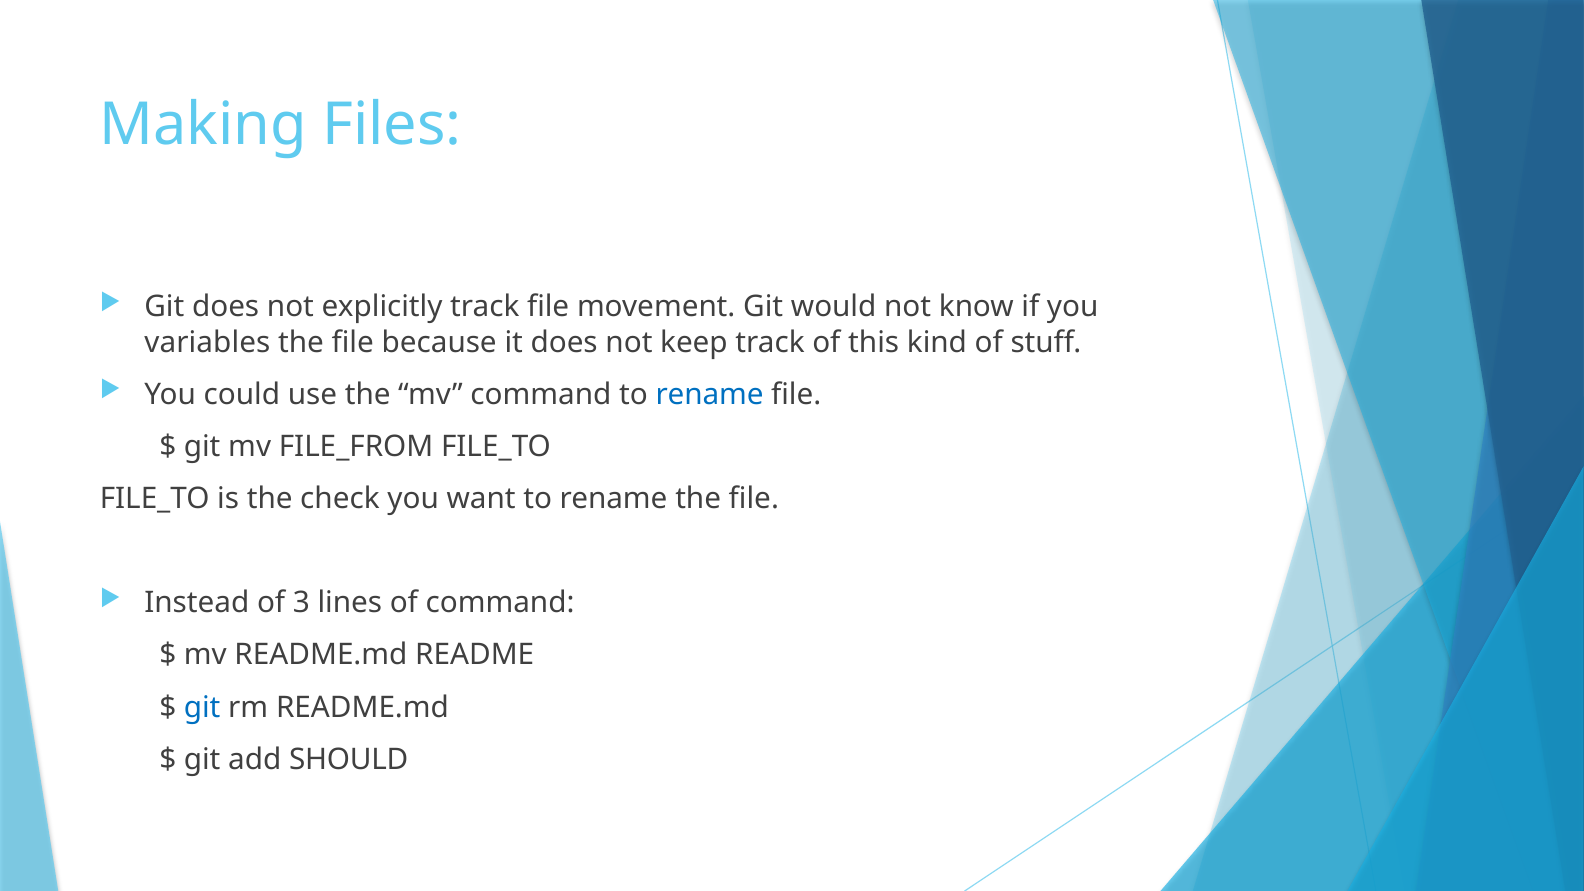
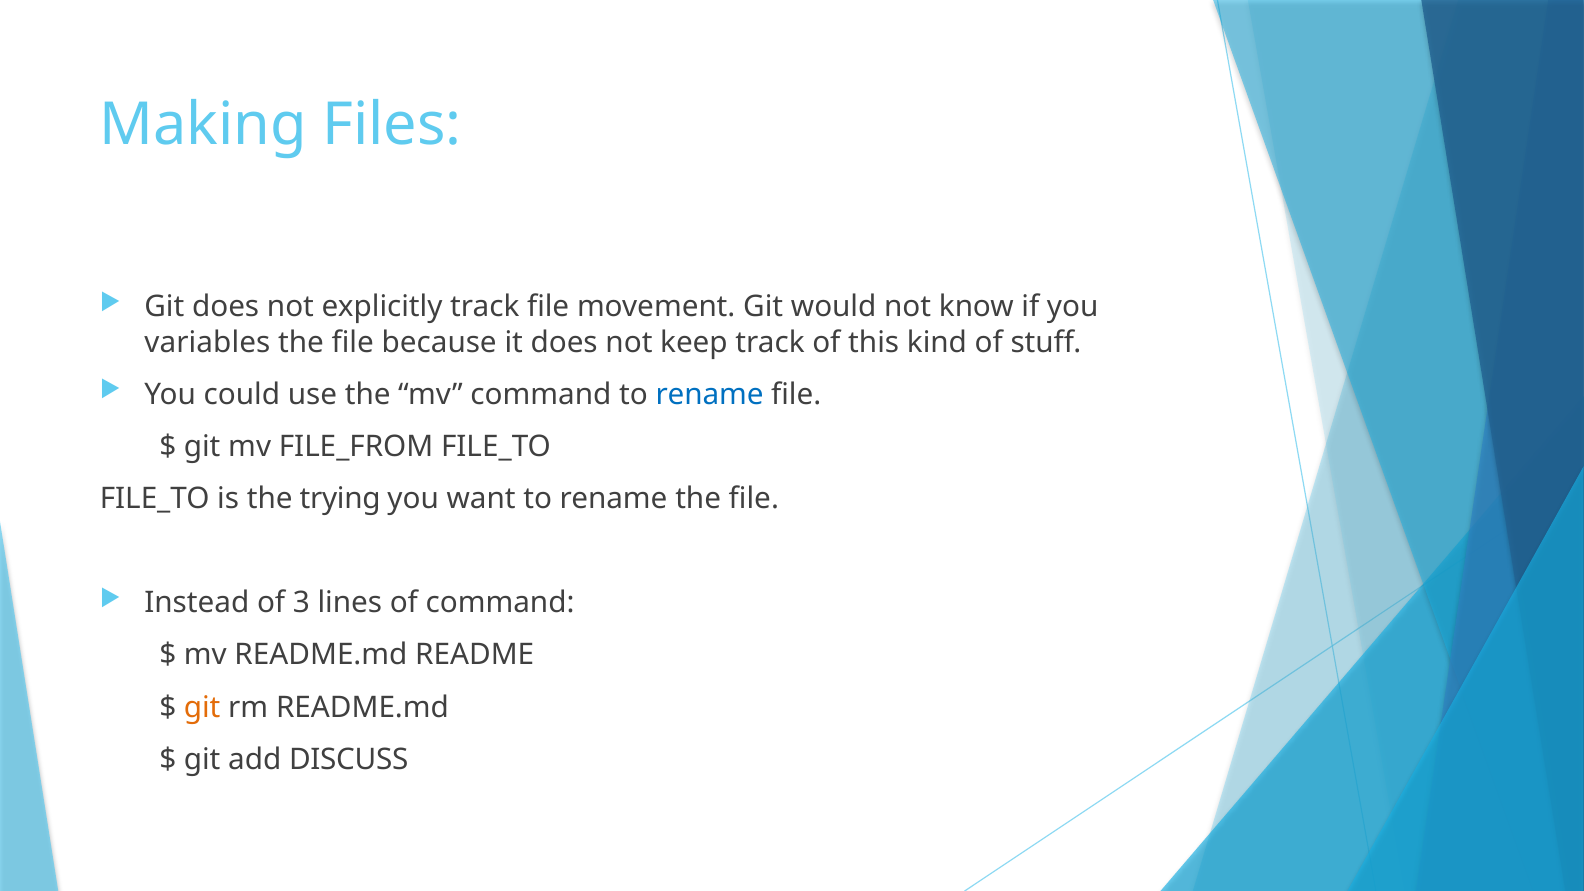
check: check -> trying
git at (202, 707) colour: blue -> orange
SHOULD: SHOULD -> DISCUSS
